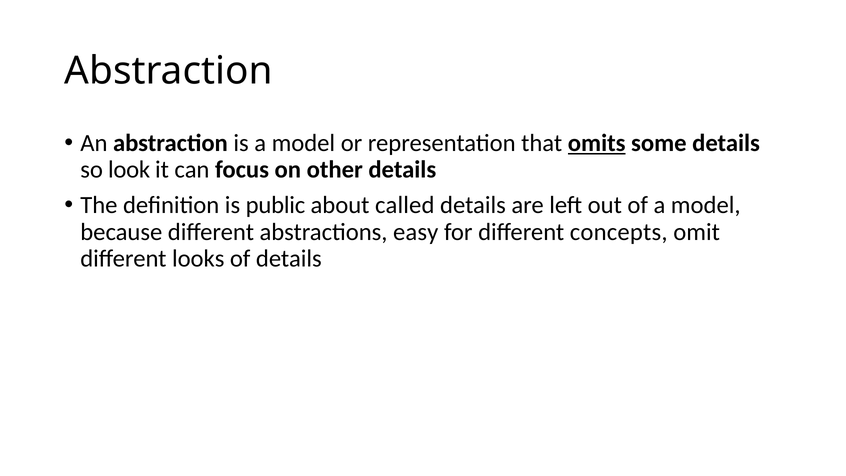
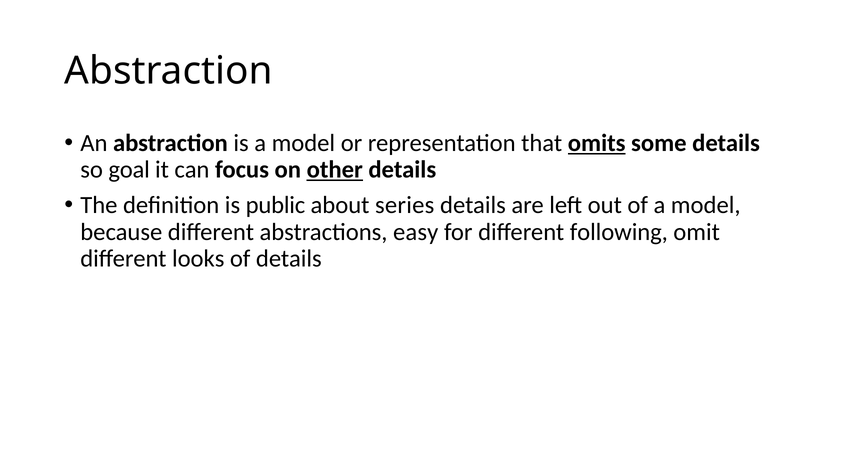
look: look -> goal
other underline: none -> present
called: called -> series
concepts: concepts -> following
